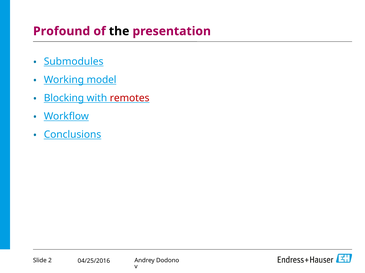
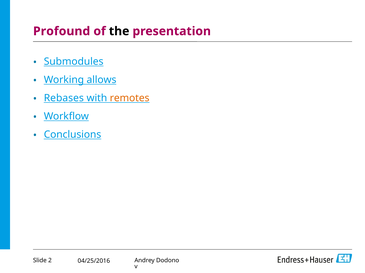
model: model -> allows
Blocking: Blocking -> Rebases
remotes colour: red -> orange
